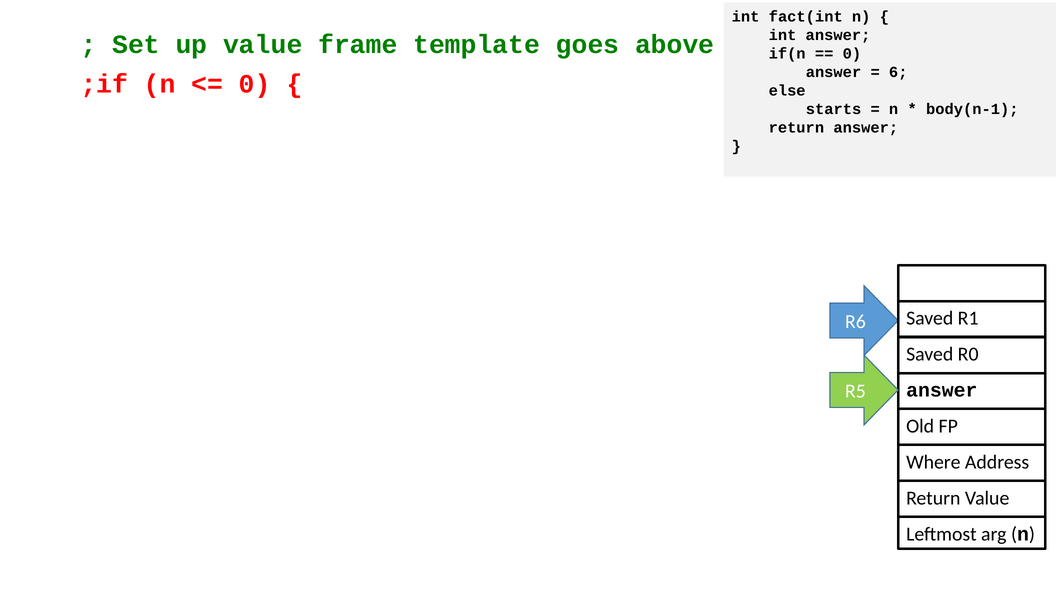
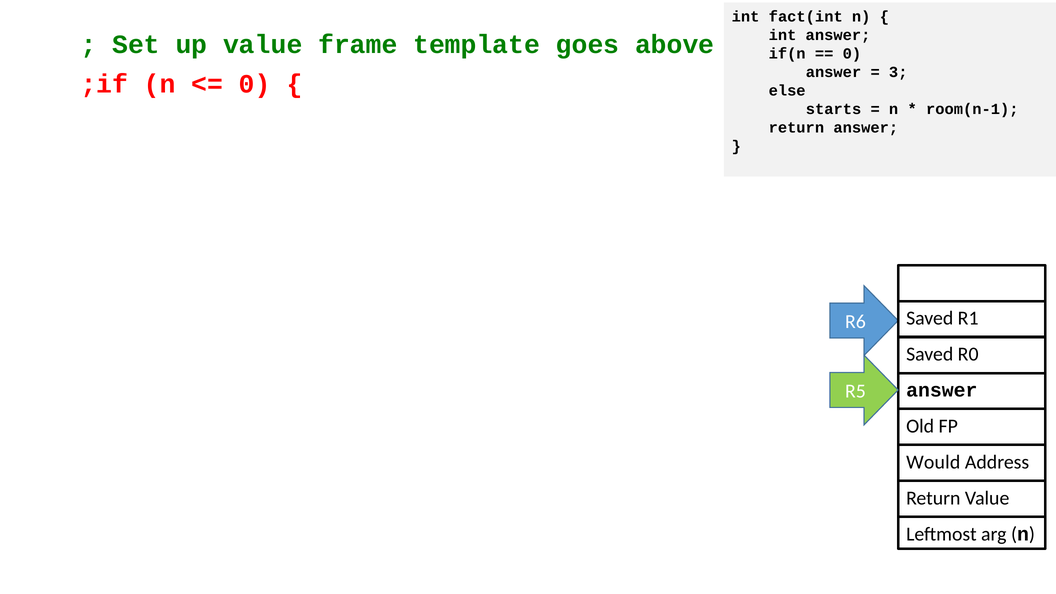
6: 6 -> 3
body(n-1: body(n-1 -> room(n-1
Where: Where -> Would
